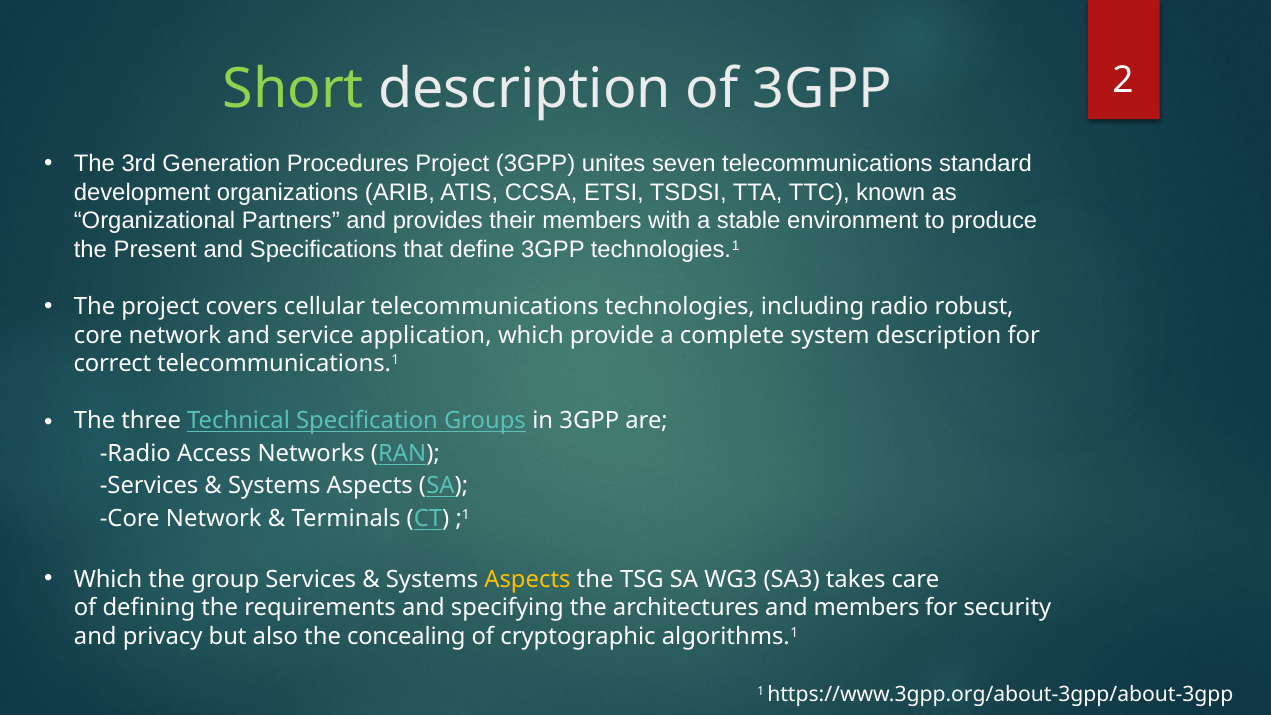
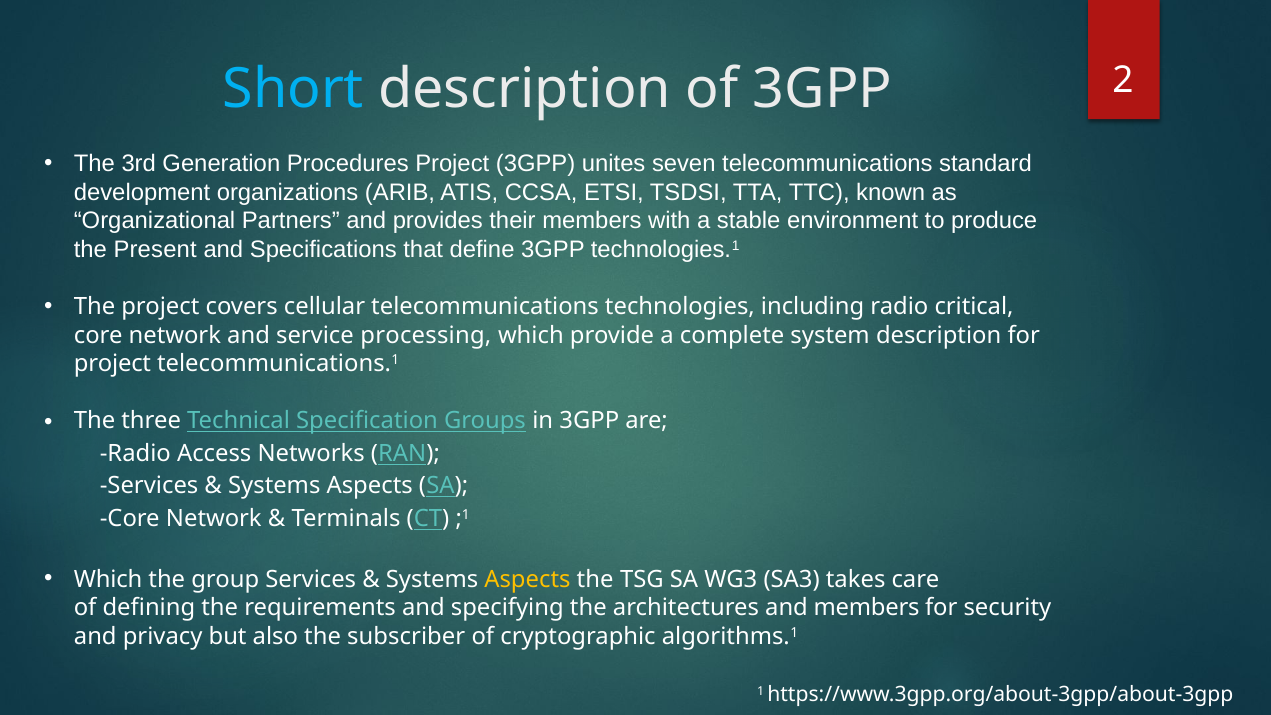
Short colour: light green -> light blue
robust: robust -> critical
application: application -> processing
correct at (112, 364): correct -> project
concealing: concealing -> subscriber
